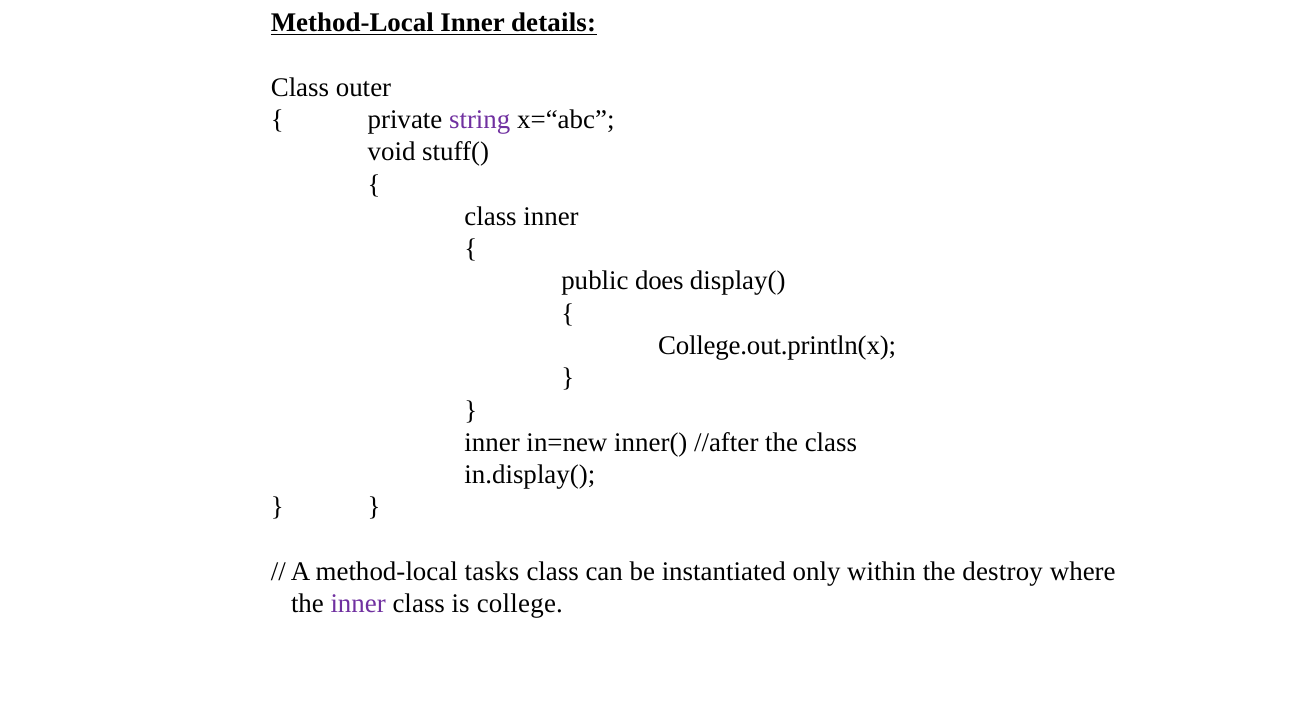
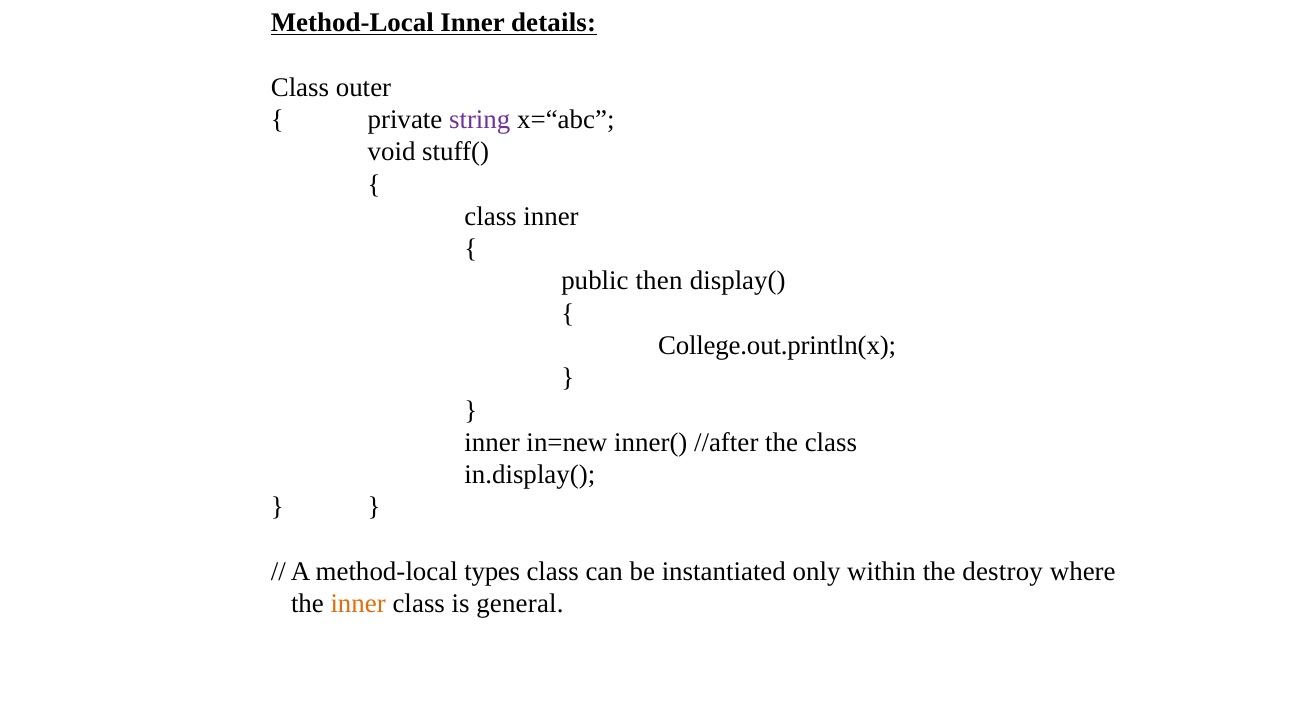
does: does -> then
tasks: tasks -> types
inner at (358, 604) colour: purple -> orange
college: college -> general
